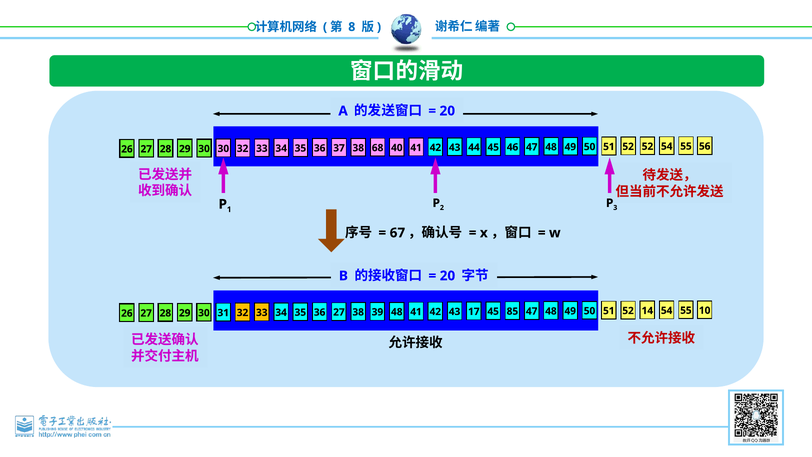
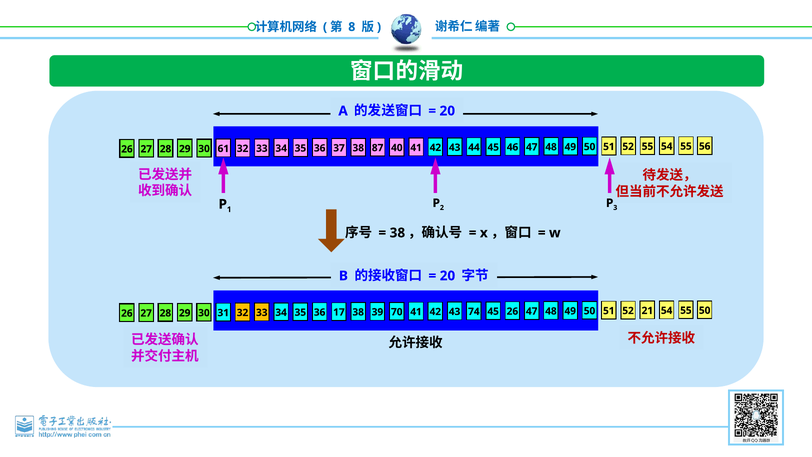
30 30: 30 -> 61
68: 68 -> 87
52 52: 52 -> 55
67 at (397, 233): 67 -> 38
36 27: 27 -> 17
39 48: 48 -> 70
17: 17 -> 74
45 85: 85 -> 26
14: 14 -> 21
55 10: 10 -> 50
